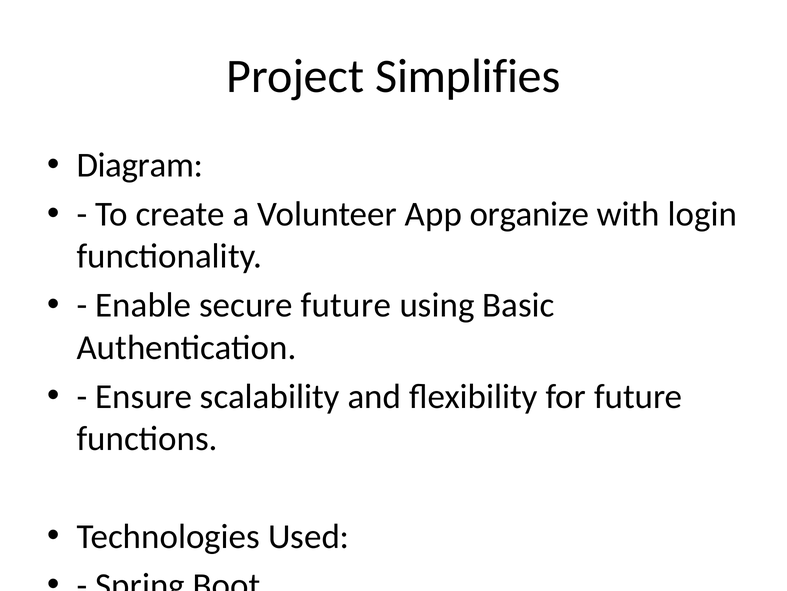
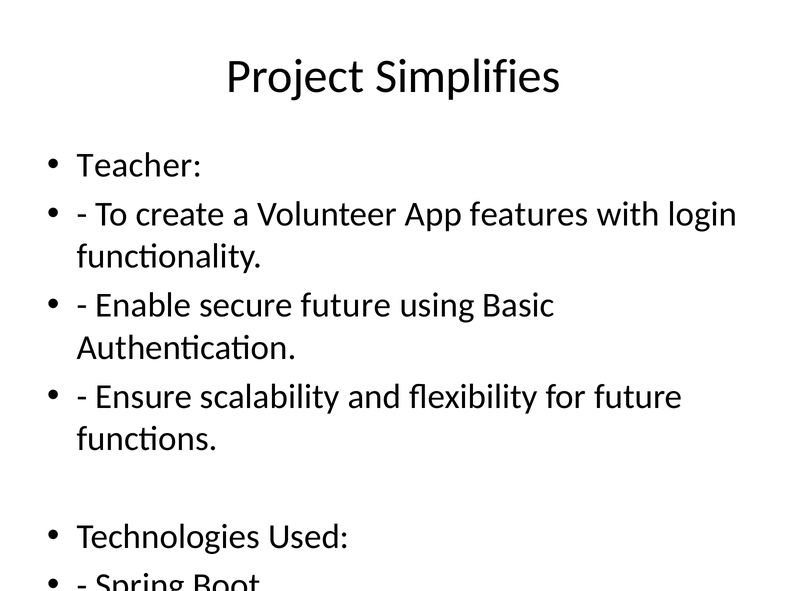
Diagram: Diagram -> Teacher
organize: organize -> features
